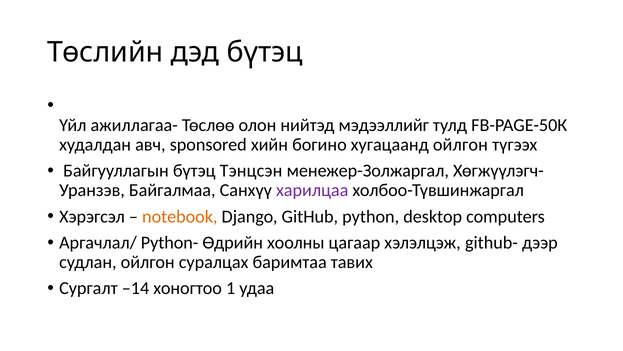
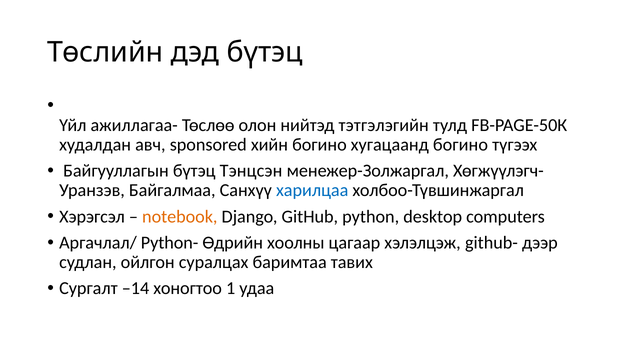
мэдээллийг: мэдээллийг -> тэтгэлэгийн
хугацаанд ойлгон: ойлгон -> богино
харилцаа colour: purple -> blue
